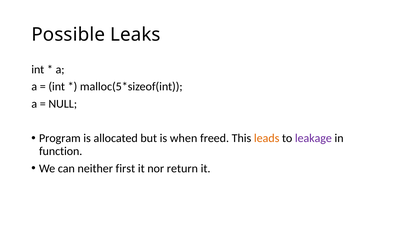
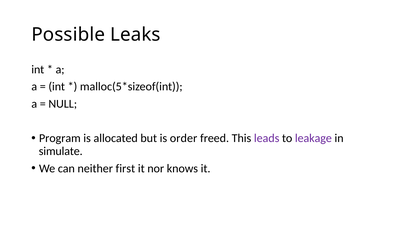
when: when -> order
leads colour: orange -> purple
function: function -> simulate
return: return -> knows
